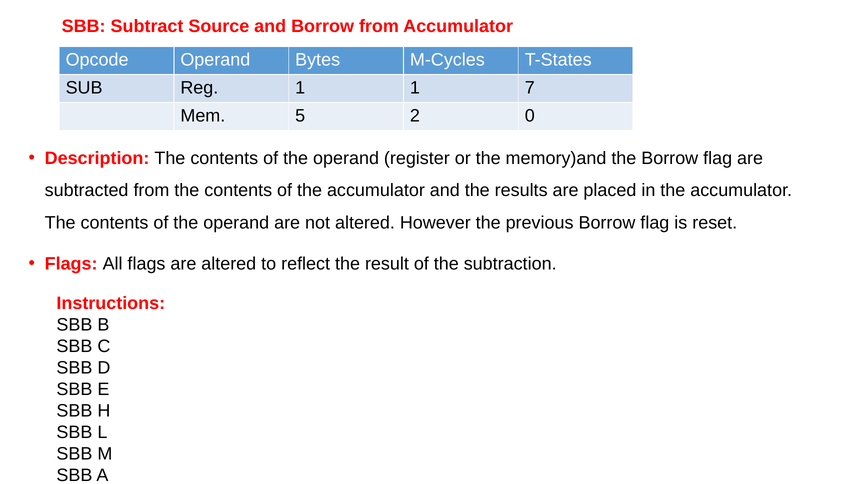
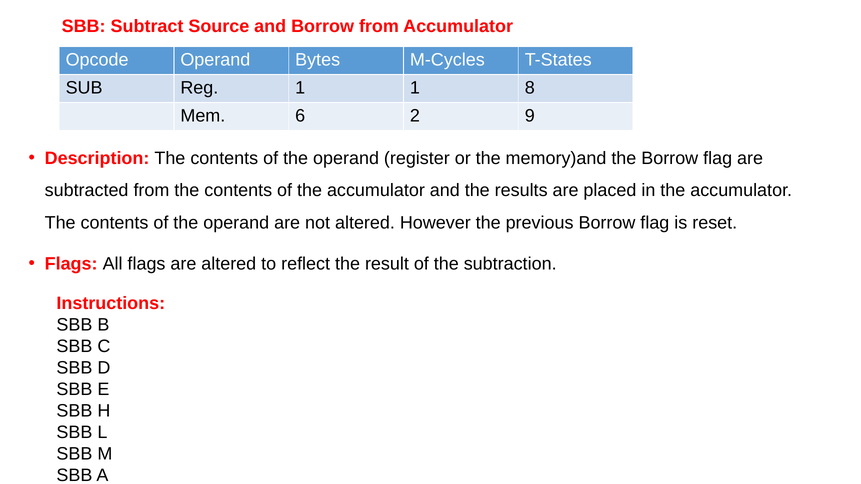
7: 7 -> 8
5: 5 -> 6
0: 0 -> 9
